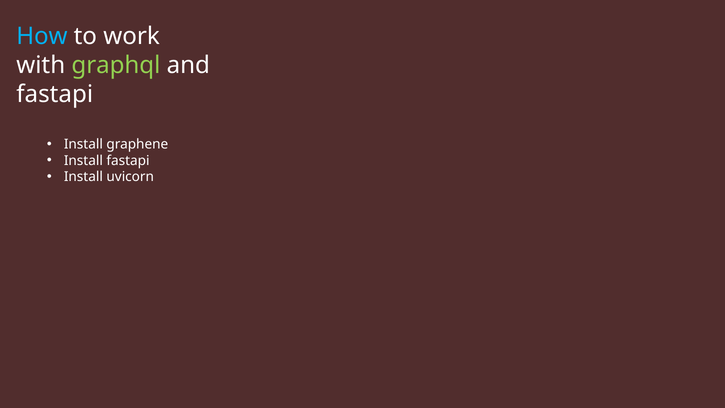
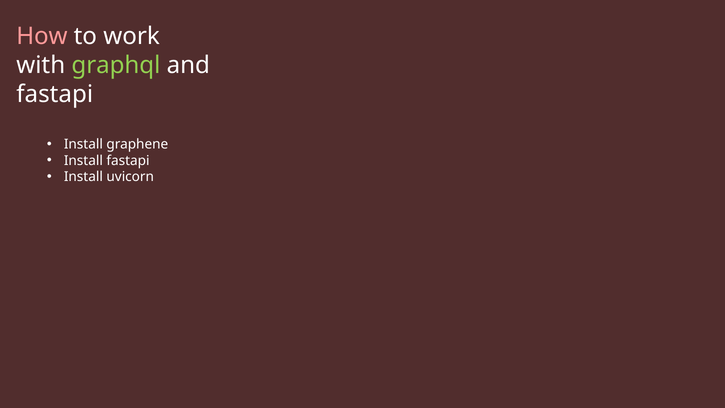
How colour: light blue -> pink
